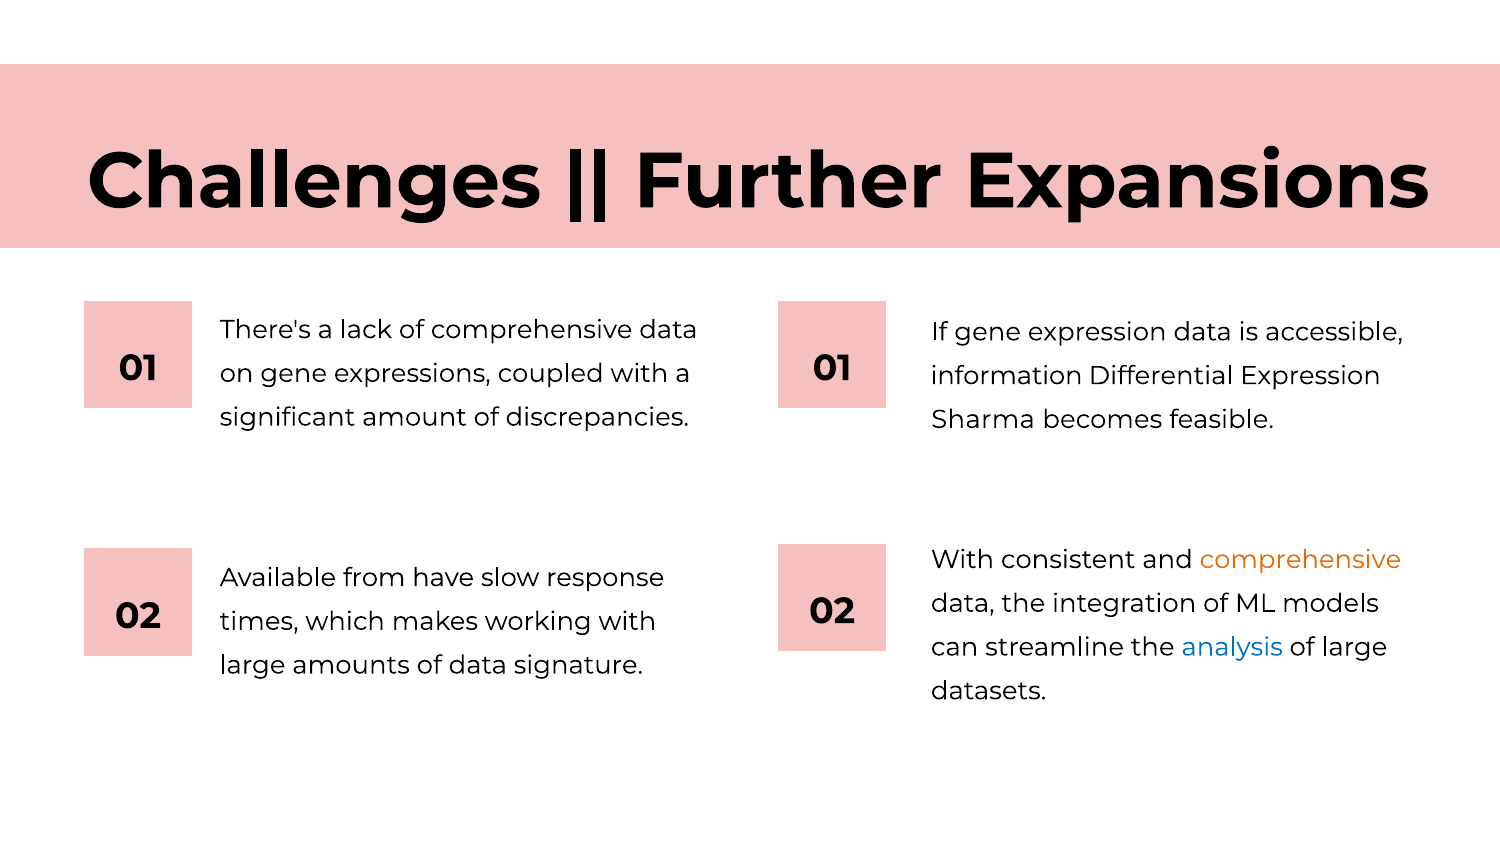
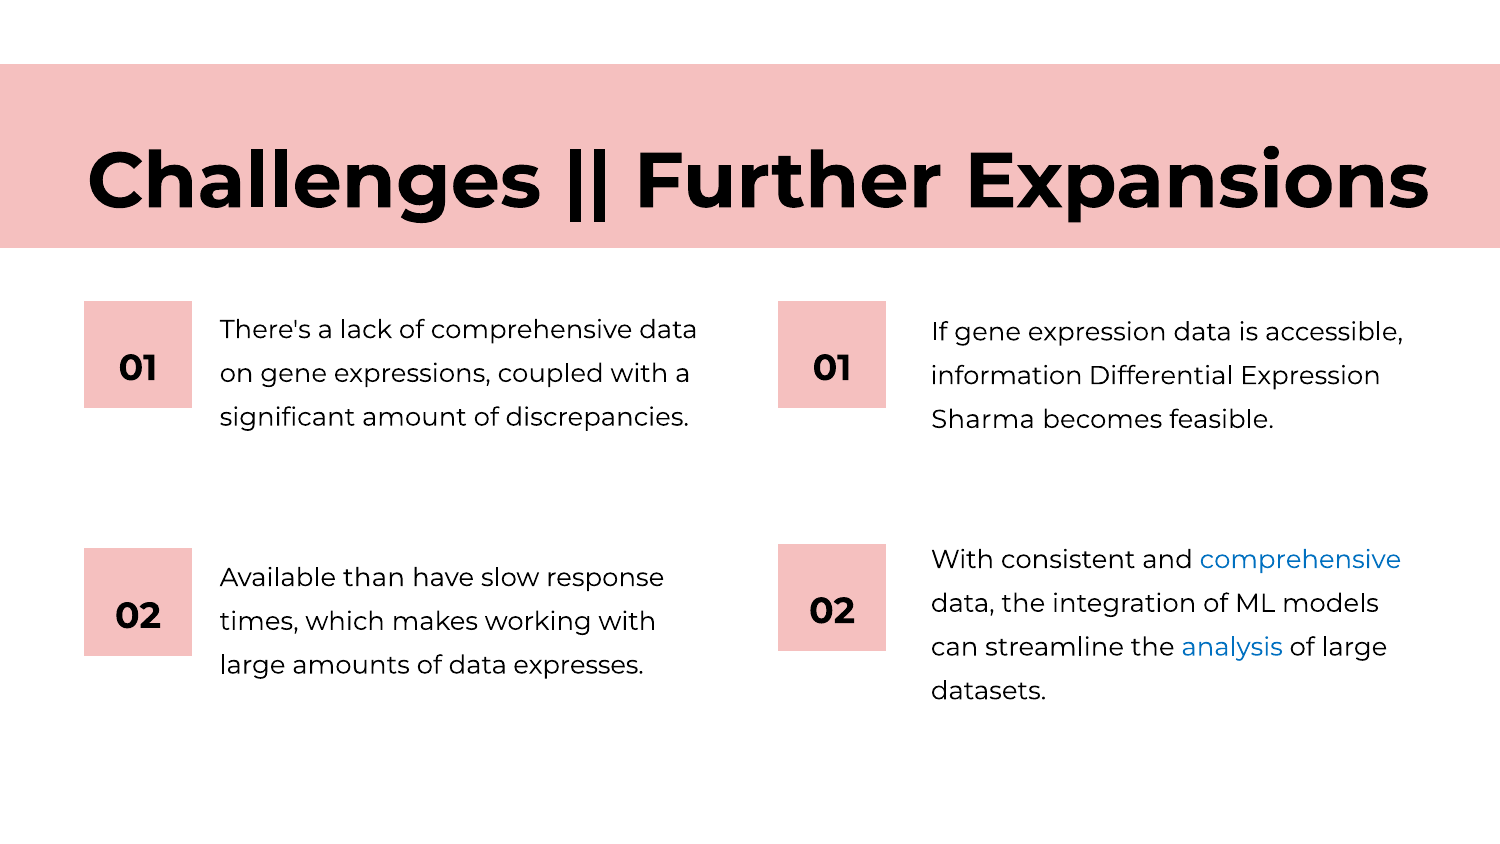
comprehensive at (1300, 559) colour: orange -> blue
from: from -> than
signature: signature -> expresses
